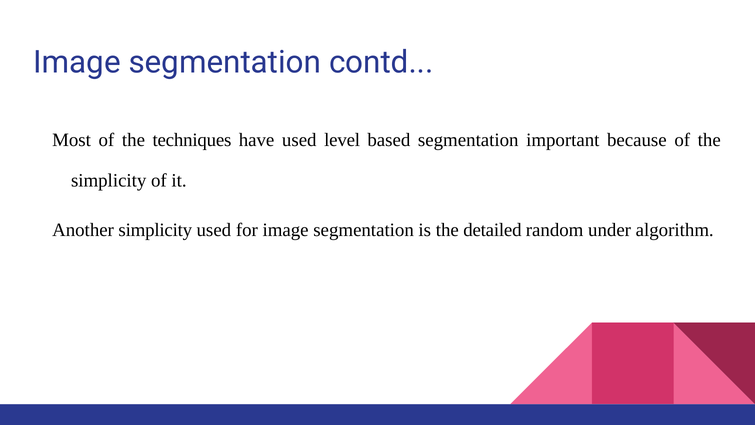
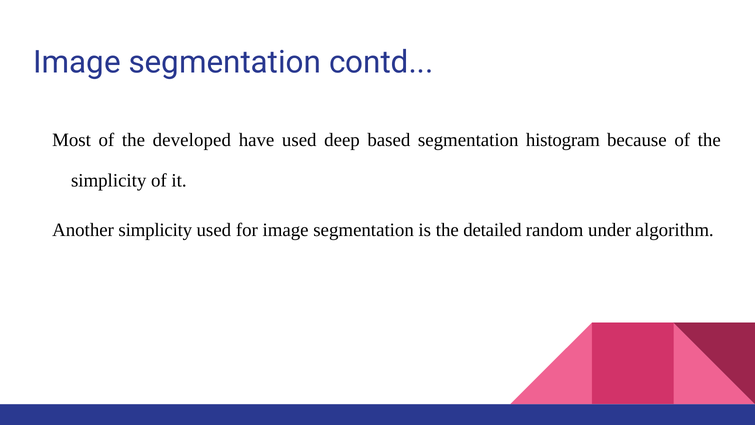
techniques: techniques -> developed
level: level -> deep
important: important -> histogram
